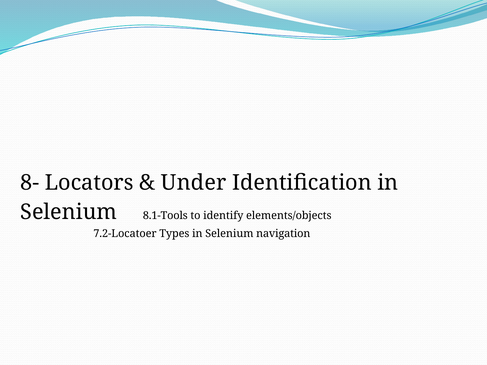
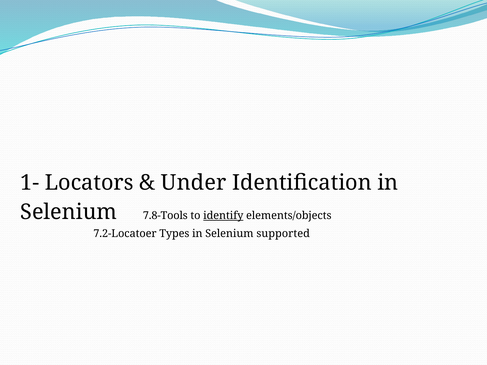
8-: 8- -> 1-
8.1-Tools: 8.1-Tools -> 7.8-Tools
identify underline: none -> present
navigation: navigation -> supported
